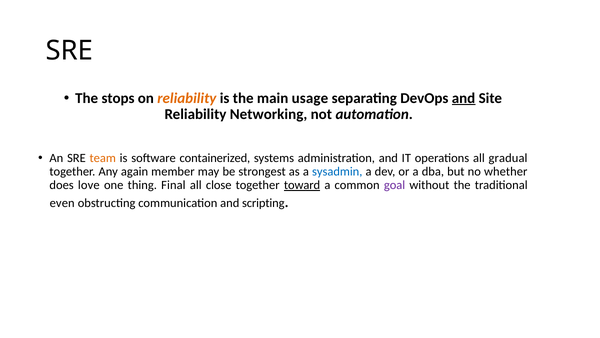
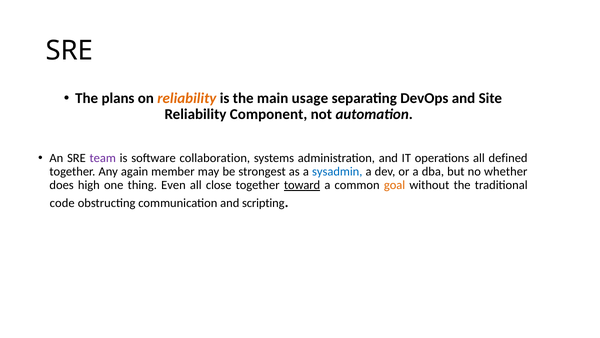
stops: stops -> plans
and at (464, 98) underline: present -> none
Networking: Networking -> Component
team colour: orange -> purple
containerized: containerized -> collaboration
gradual: gradual -> defined
love: love -> high
Final: Final -> Even
goal colour: purple -> orange
even: even -> code
